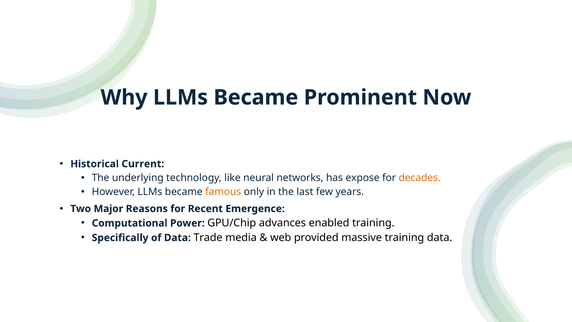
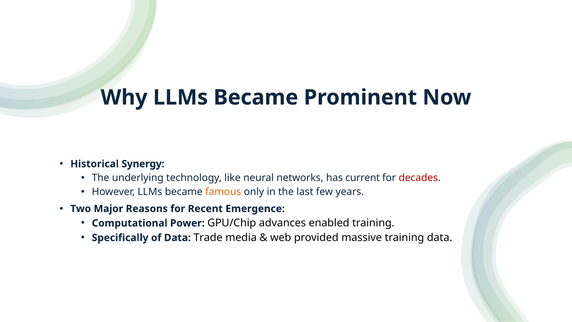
Current: Current -> Synergy
expose: expose -> current
decades colour: orange -> red
